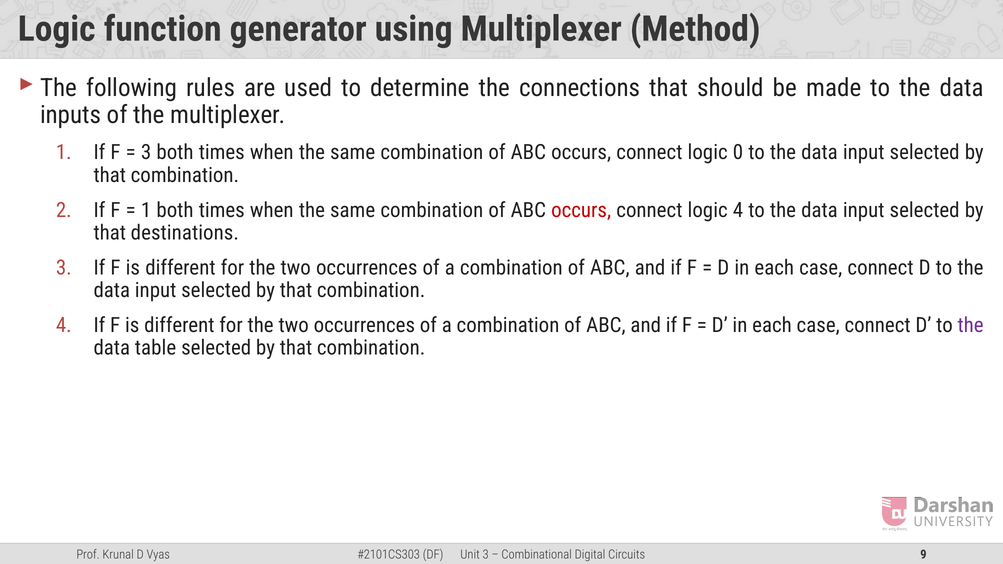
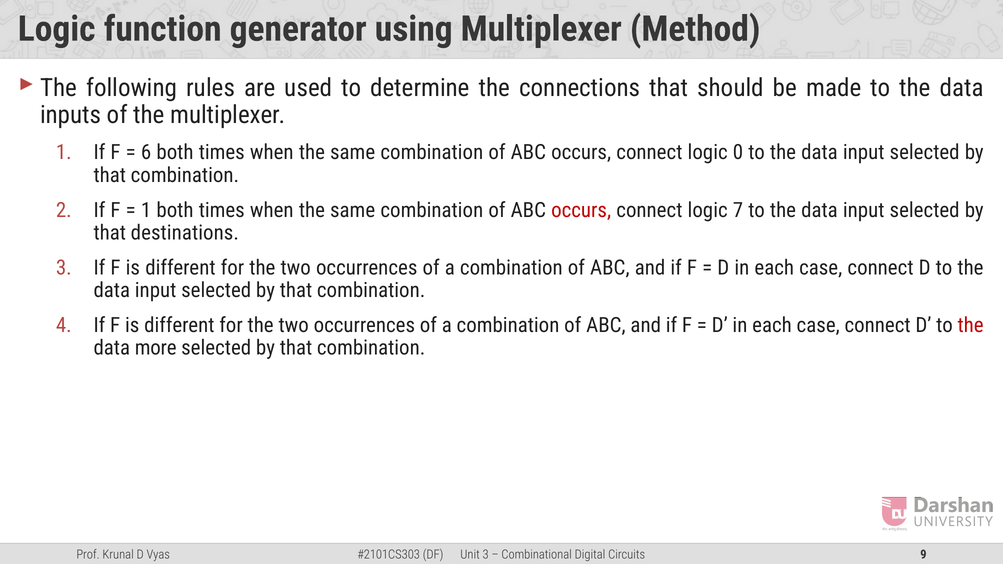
3 at (146, 153): 3 -> 6
logic 4: 4 -> 7
the at (971, 326) colour: purple -> red
table: table -> more
